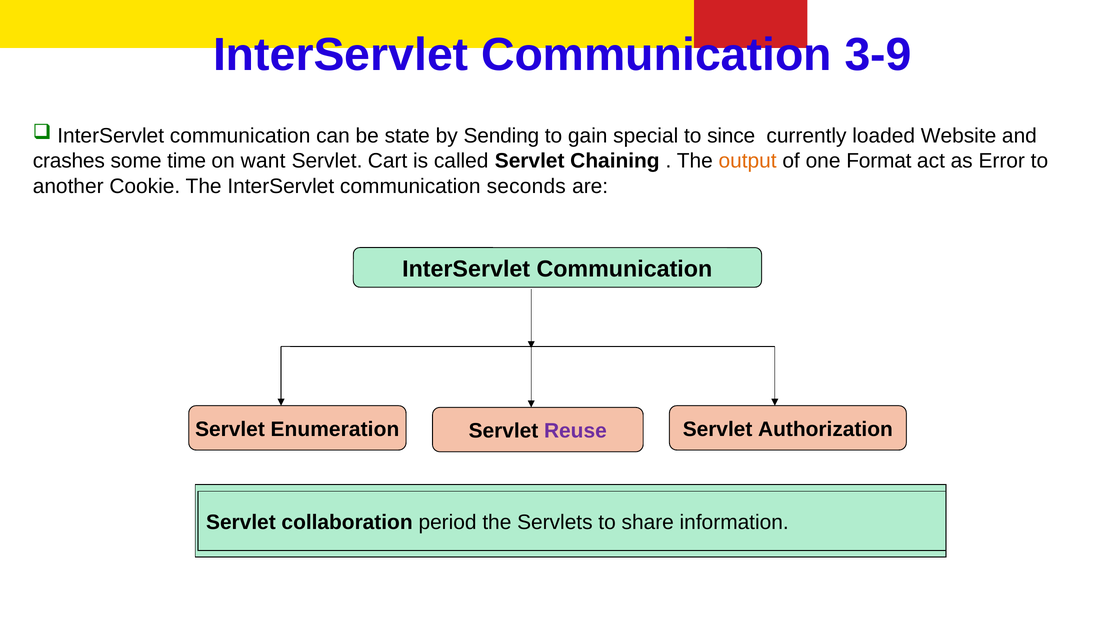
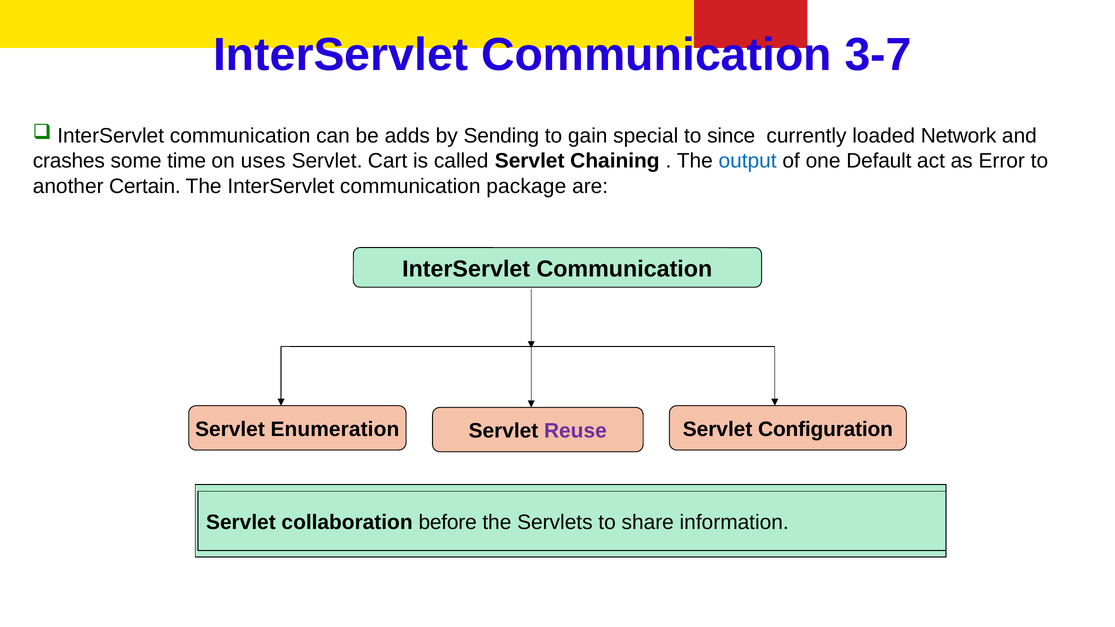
3-9: 3-9 -> 3-7
state: state -> adds
Website: Website -> Network
want: want -> uses
output colour: orange -> blue
Format: Format -> Default
Cookie: Cookie -> Certain
seconds: seconds -> package
Authorization: Authorization -> Configuration
period: period -> before
